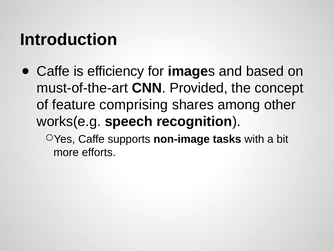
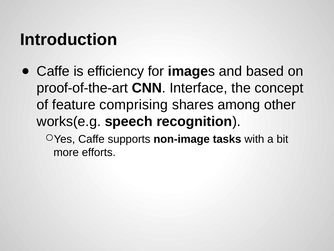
must-of-the-art: must-of-the-art -> proof-of-the-art
Provided: Provided -> Interface
